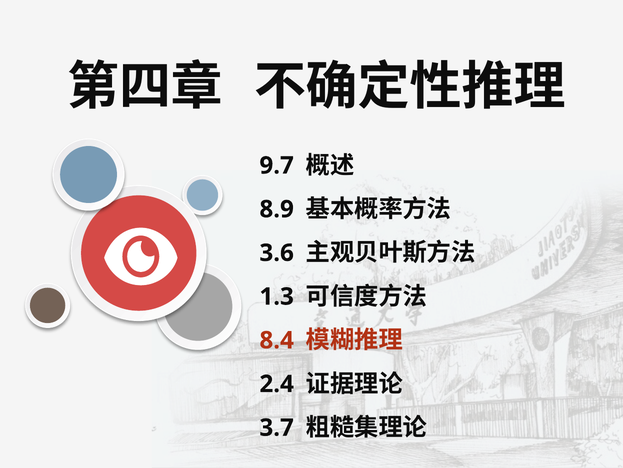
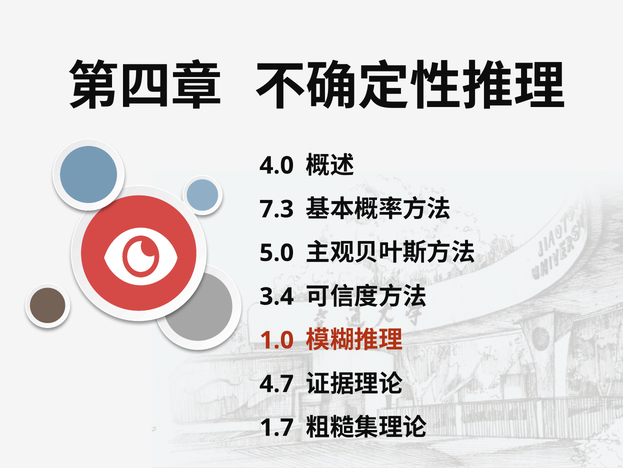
9.7: 9.7 -> 4.0
8.9: 8.9 -> 7.3
3.6: 3.6 -> 5.0
1.3: 1.3 -> 3.4
8.4: 8.4 -> 1.0
2.4: 2.4 -> 4.7
3.7: 3.7 -> 1.7
